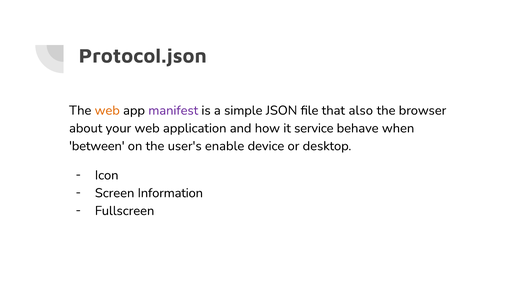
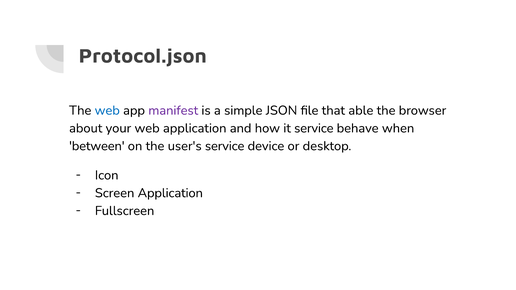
web at (107, 111) colour: orange -> blue
also: also -> able
user's enable: enable -> service
Screen Information: Information -> Application
